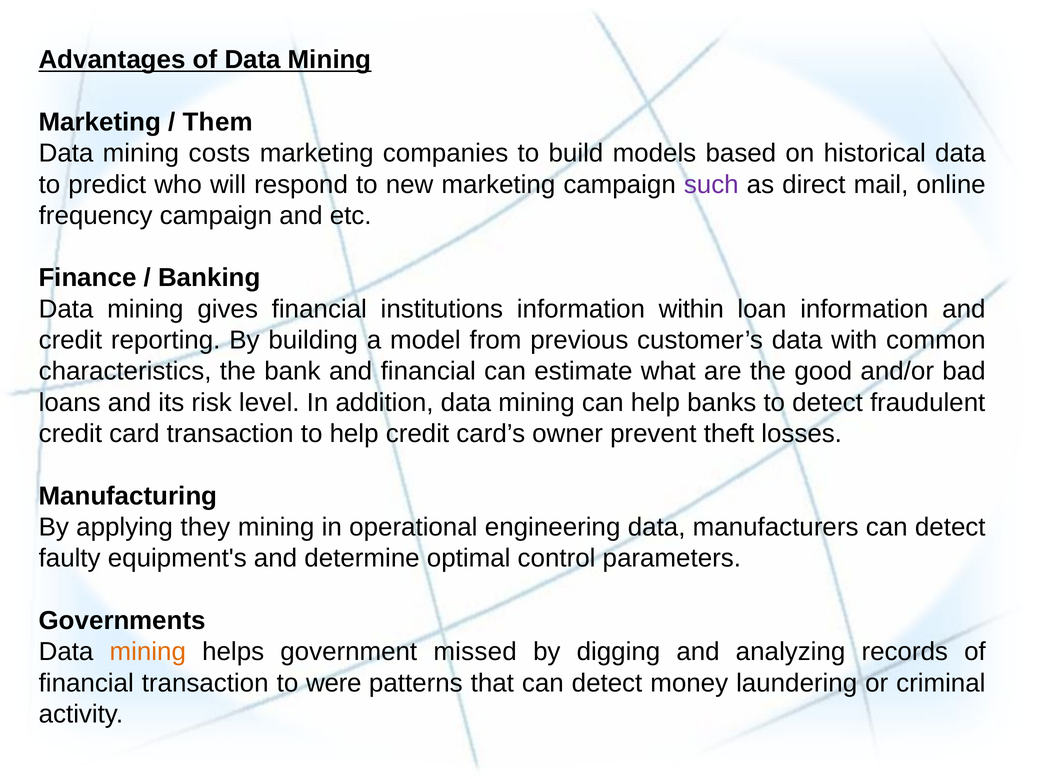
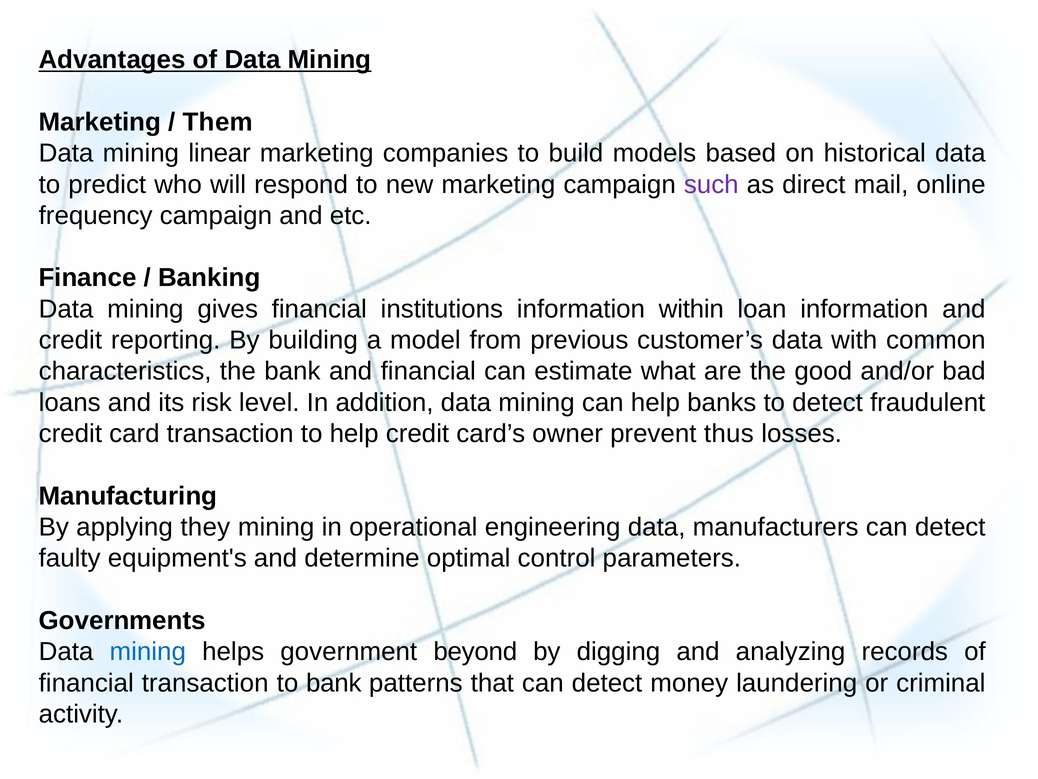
costs: costs -> linear
theft: theft -> thus
mining at (148, 651) colour: orange -> blue
missed: missed -> beyond
to were: were -> bank
